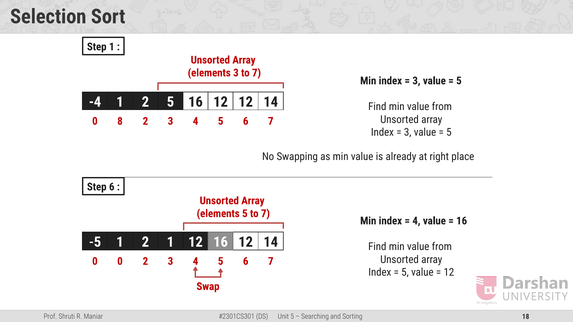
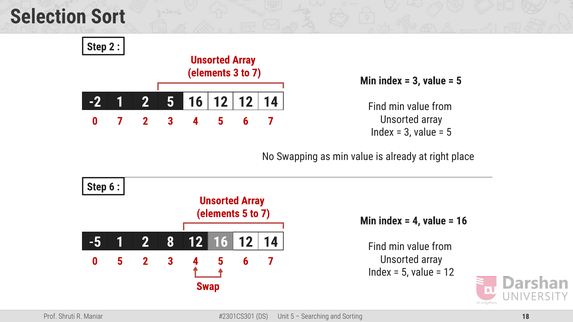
Step 1: 1 -> 2
-4: -4 -> -2
0 8: 8 -> 7
2 1: 1 -> 8
0 0: 0 -> 5
